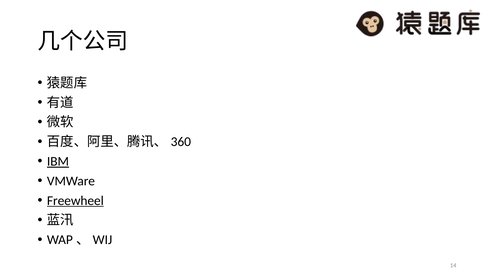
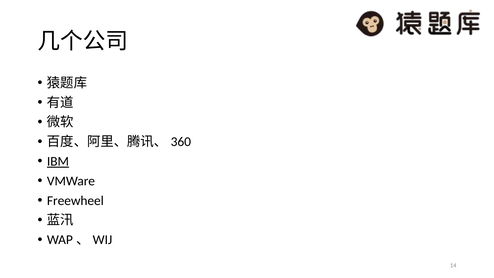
Freewheel underline: present -> none
